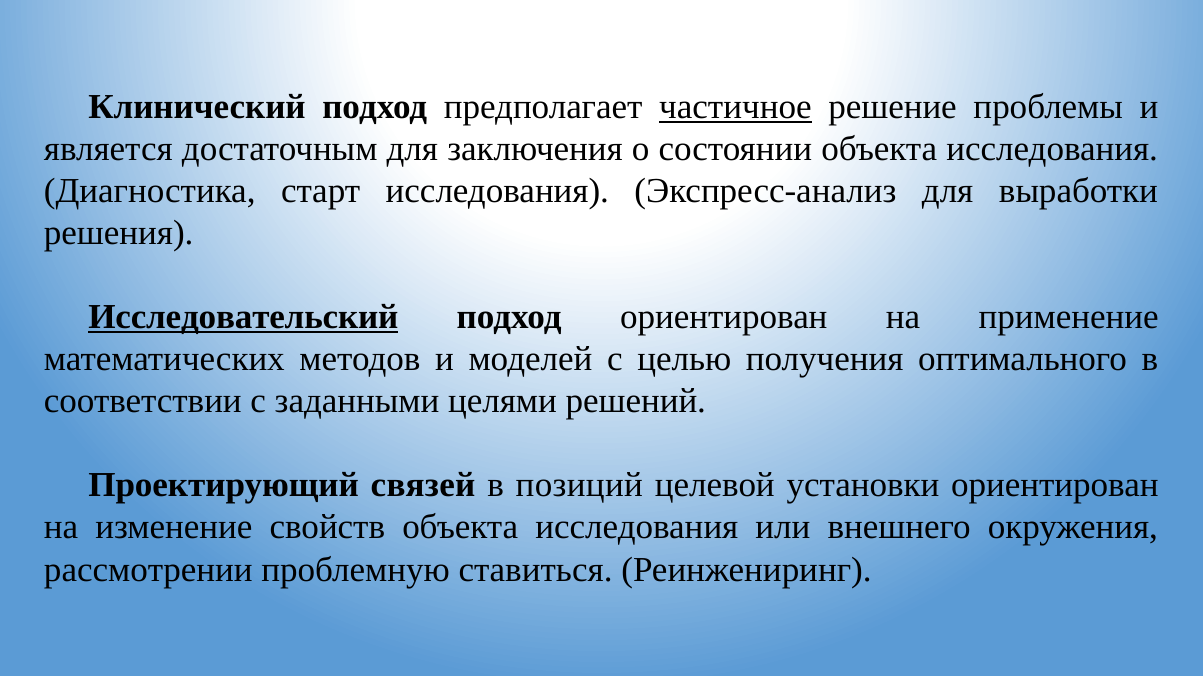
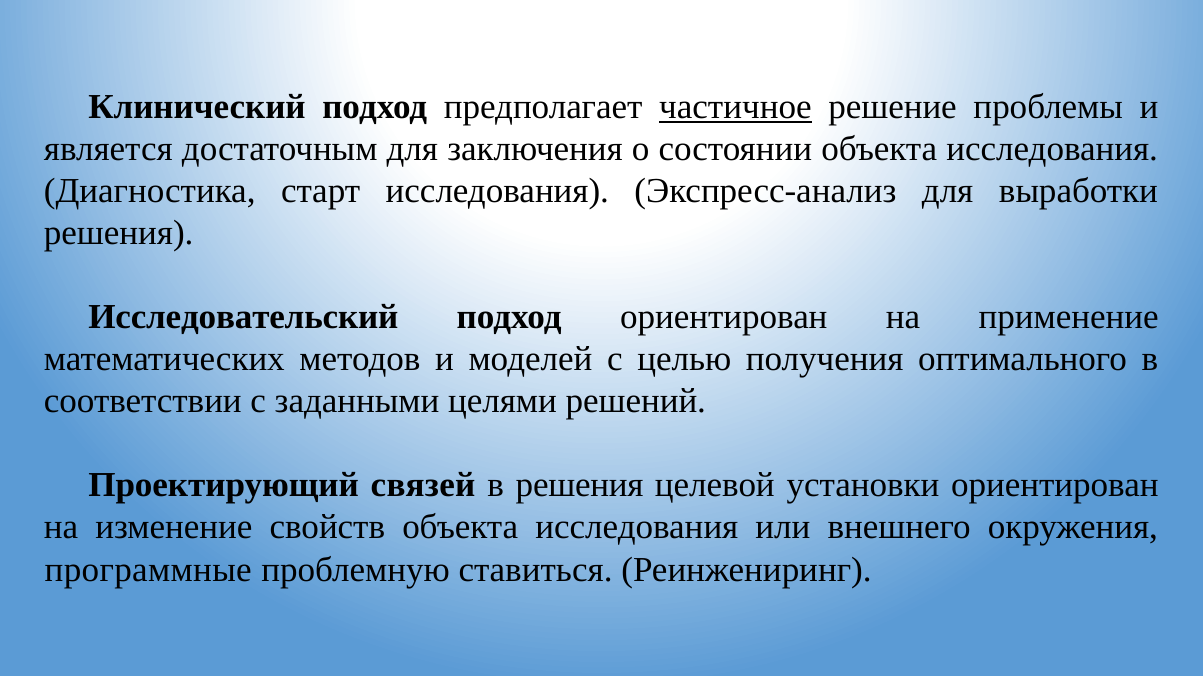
Исследовательский underline: present -> none
в позиций: позиций -> решения
рассмотрении: рассмотрении -> программные
